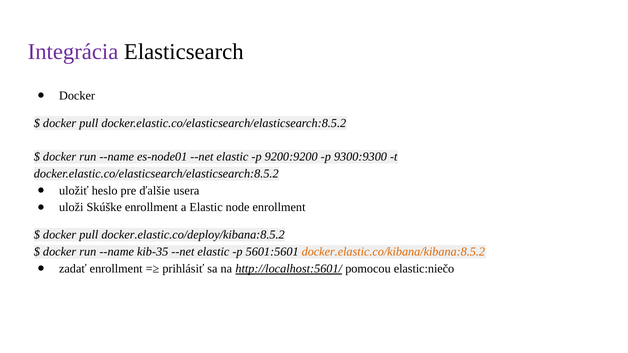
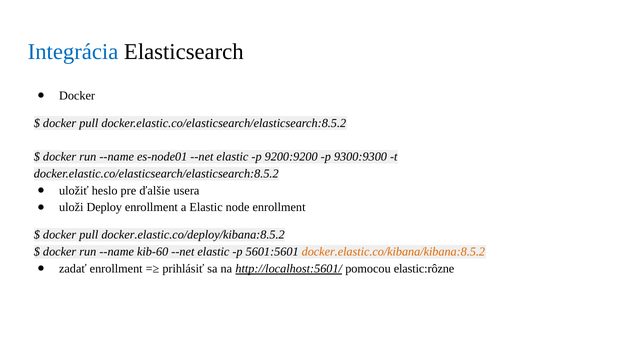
Integrácia colour: purple -> blue
Skúške: Skúške -> Deploy
kib-35: kib-35 -> kib-60
elastic:niečo: elastic:niečo -> elastic:rôzne
